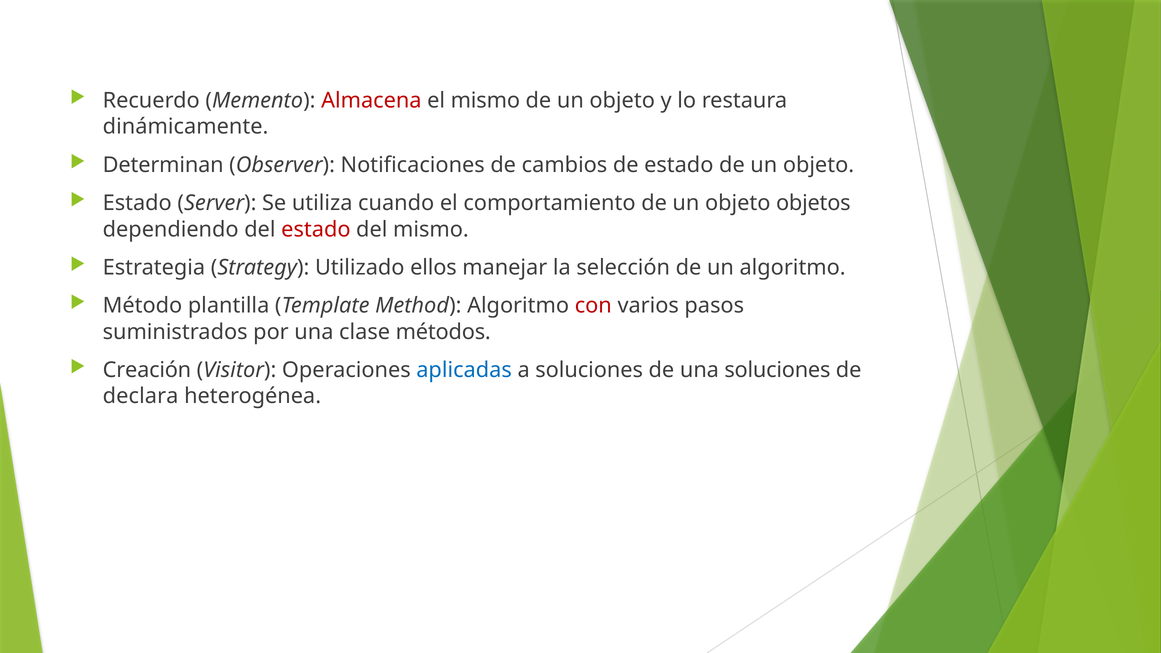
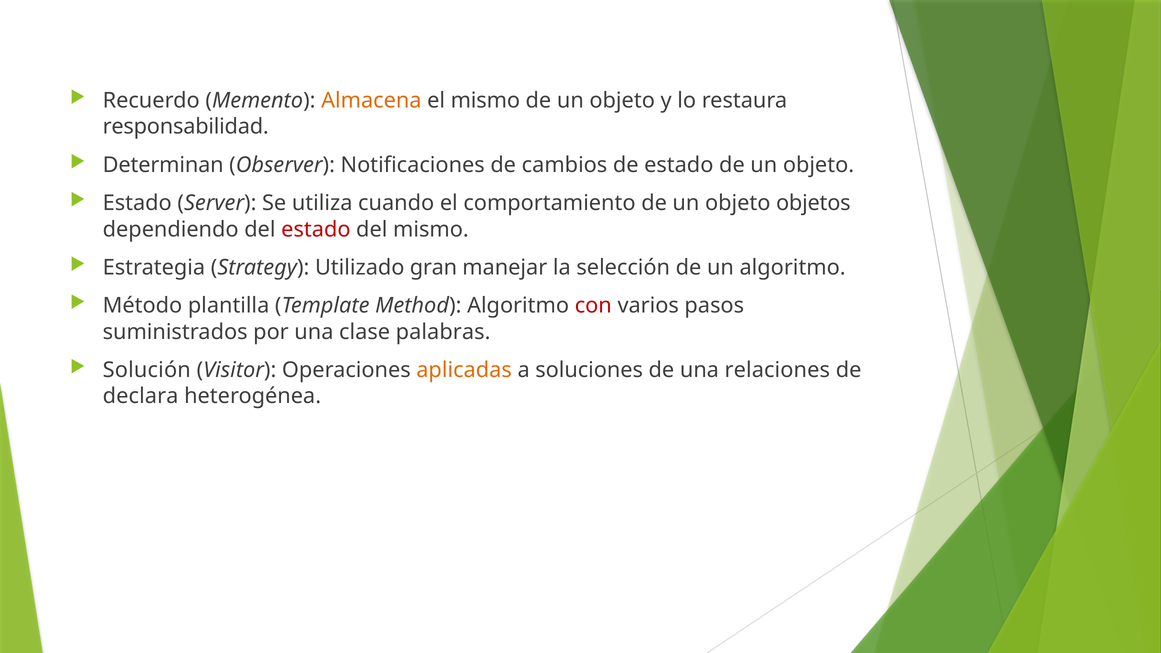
Almacena colour: red -> orange
dinámicamente: dinámicamente -> responsabilidad
ellos: ellos -> gran
métodos: métodos -> palabras
Creación: Creación -> Solución
aplicadas colour: blue -> orange
una soluciones: soluciones -> relaciones
